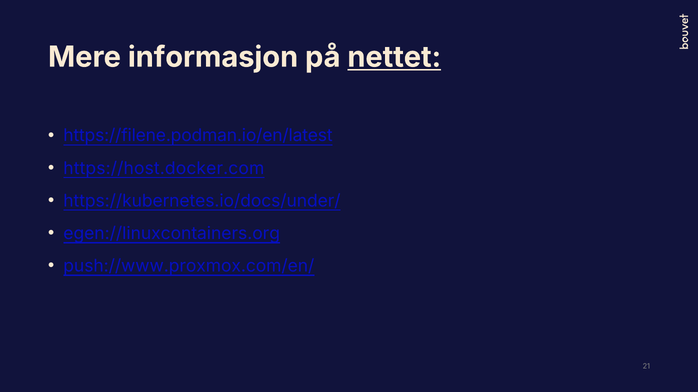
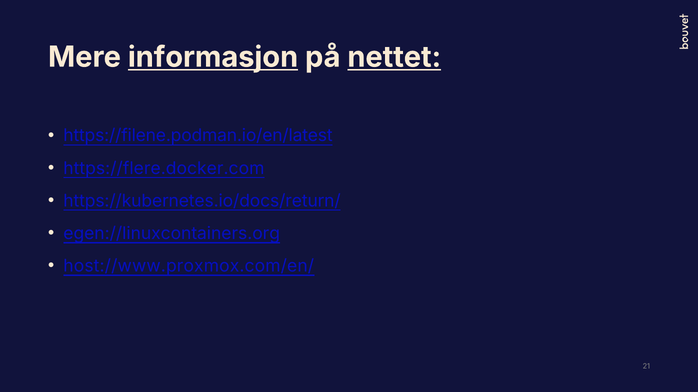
informasjon underline: none -> present
https://host.docker.com: https://host.docker.com -> https://flere.docker.com
https://kubernetes.io/docs/under/: https://kubernetes.io/docs/under/ -> https://kubernetes.io/docs/return/
push://www.proxmox.com/en/: push://www.proxmox.com/en/ -> host://www.proxmox.com/en/
